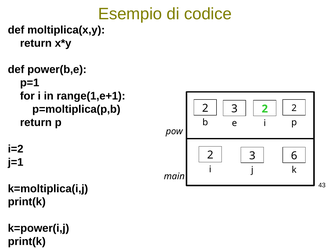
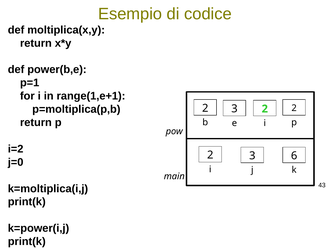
j=1: j=1 -> j=0
